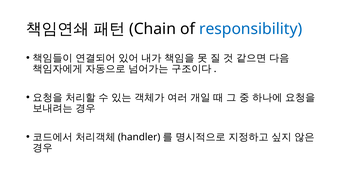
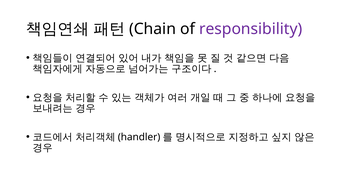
responsibility colour: blue -> purple
